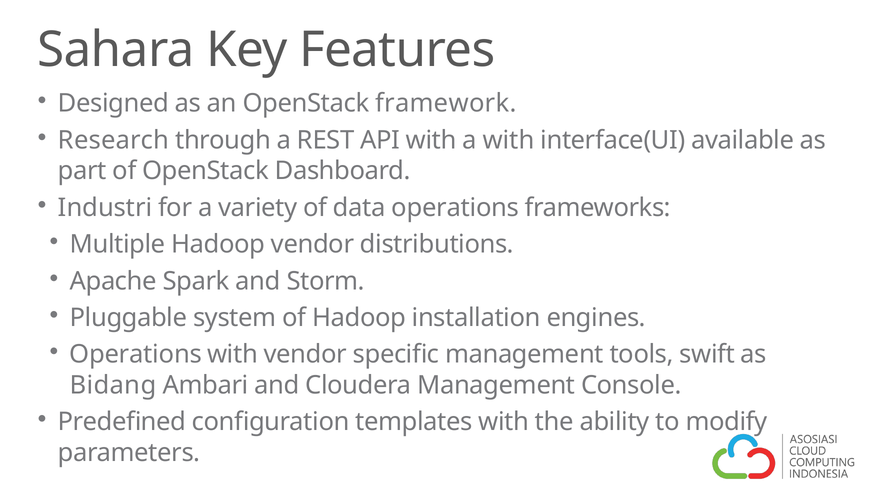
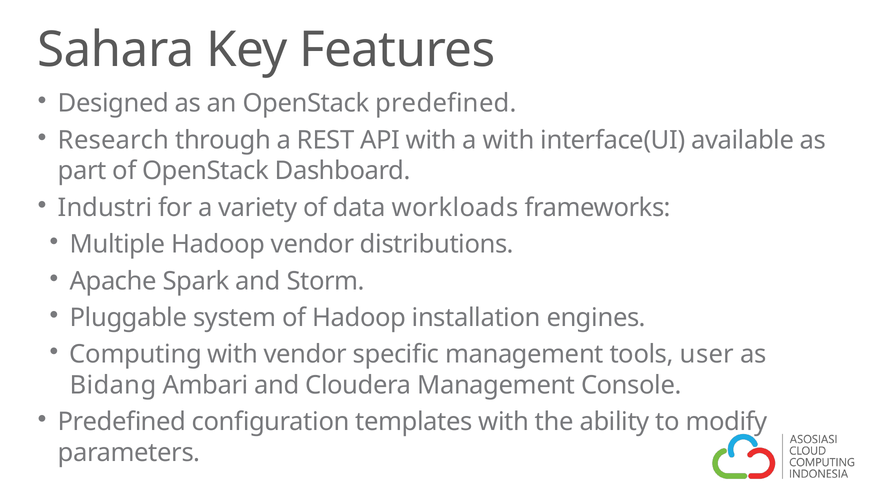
OpenStack framework: framework -> predefined
data operations: operations -> workloads
Operations at (136, 354): Operations -> Computing
swift: swift -> user
